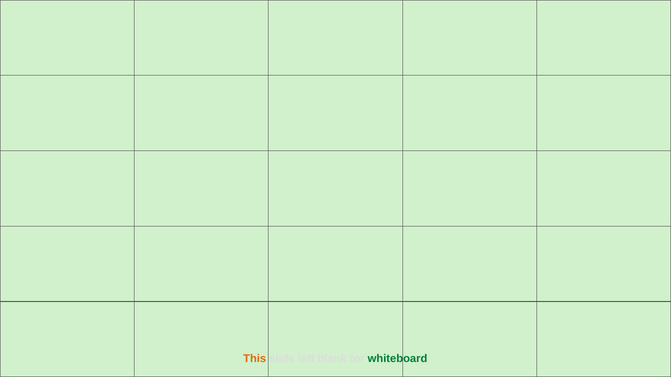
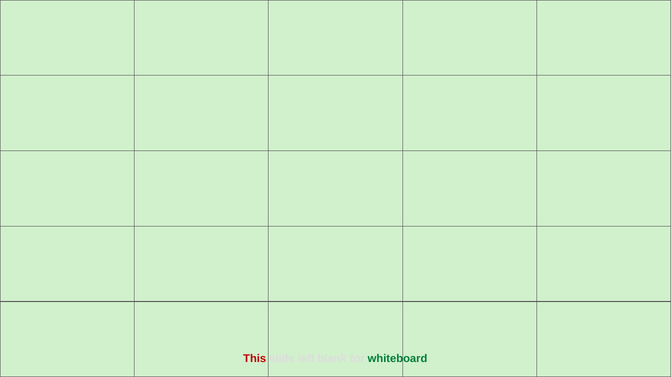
This colour: orange -> red
